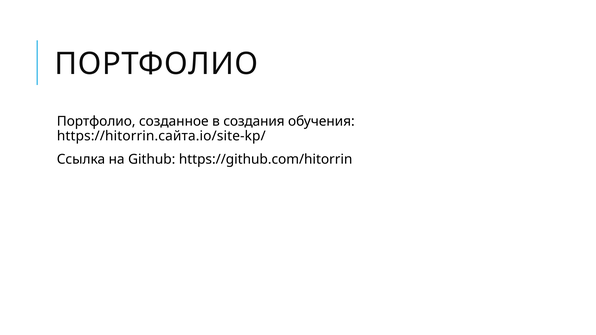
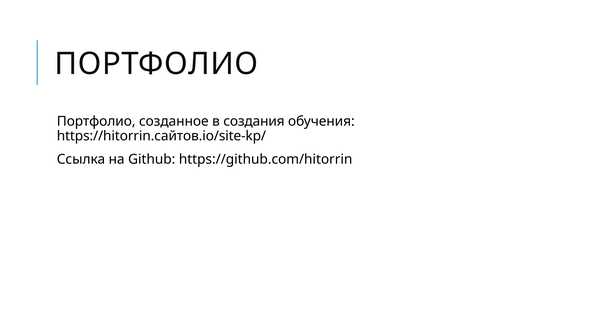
https://hitorrin.сайта.io/site-kp/: https://hitorrin.сайта.io/site-kp/ -> https://hitorrin.сайтов.io/site-kp/
